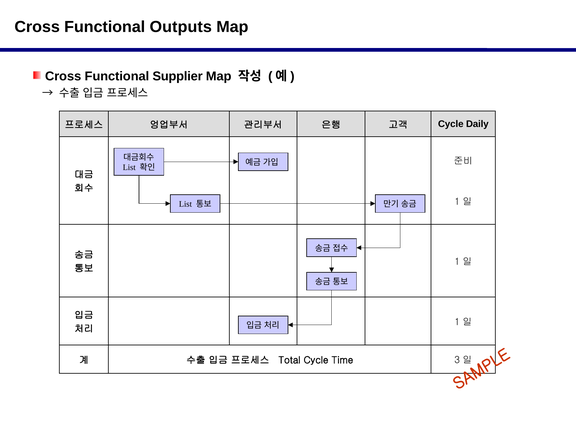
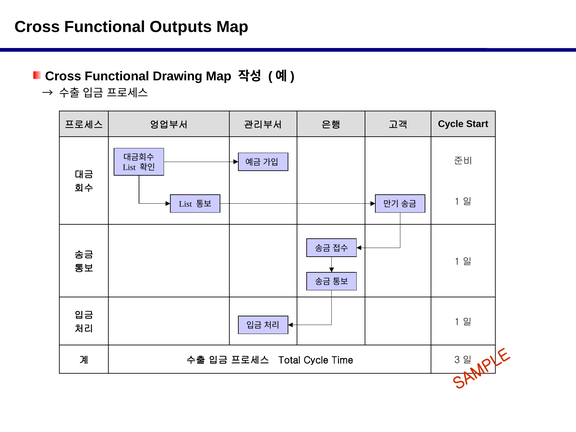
Supplier: Supplier -> Drawing
Daily: Daily -> Start
